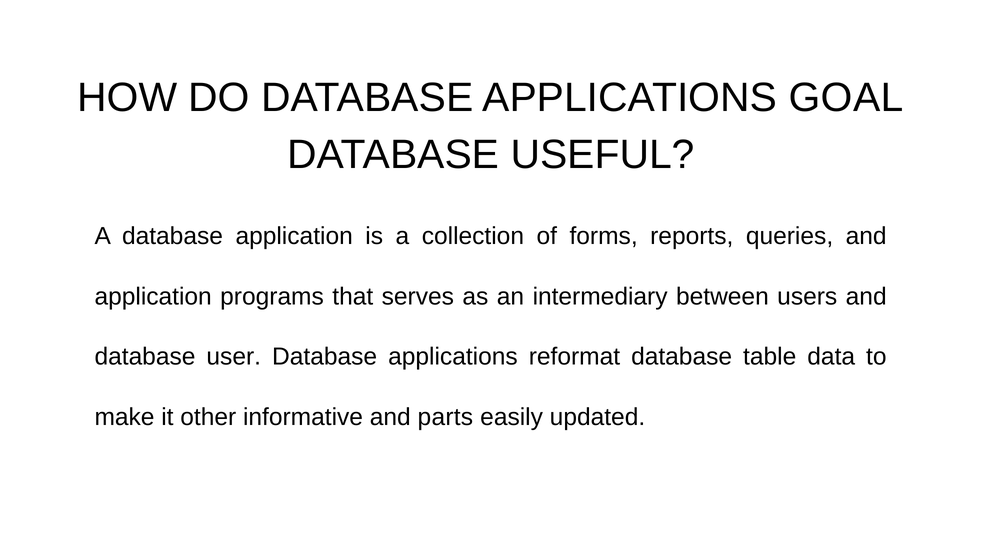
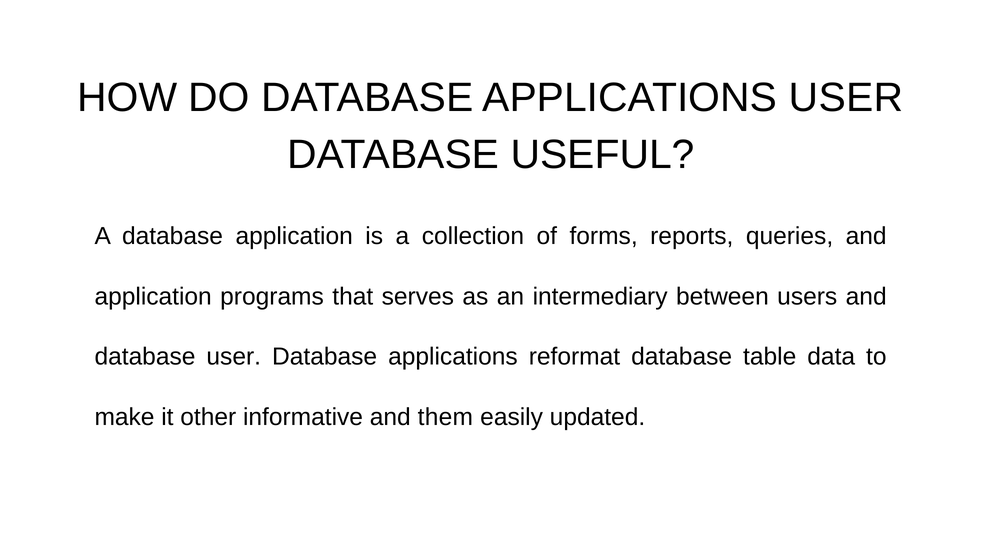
APPLICATIONS GOAL: GOAL -> USER
parts: parts -> them
